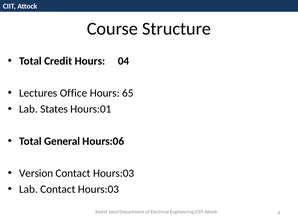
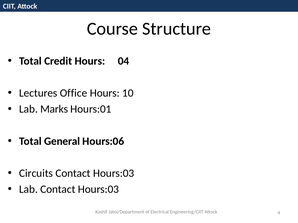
65: 65 -> 10
States: States -> Marks
Version: Version -> Circuits
